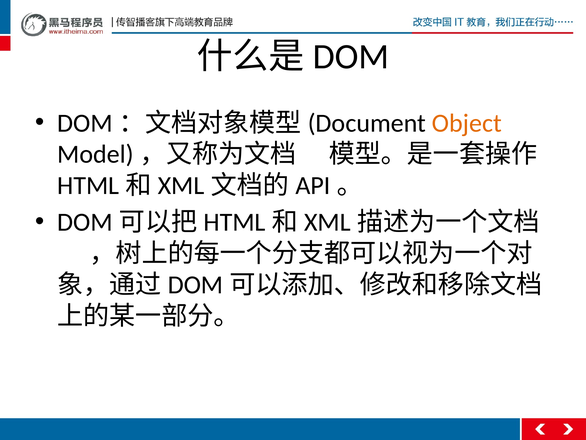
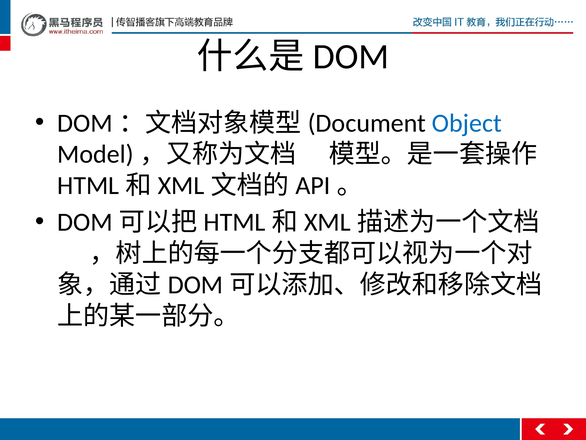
Object colour: orange -> blue
